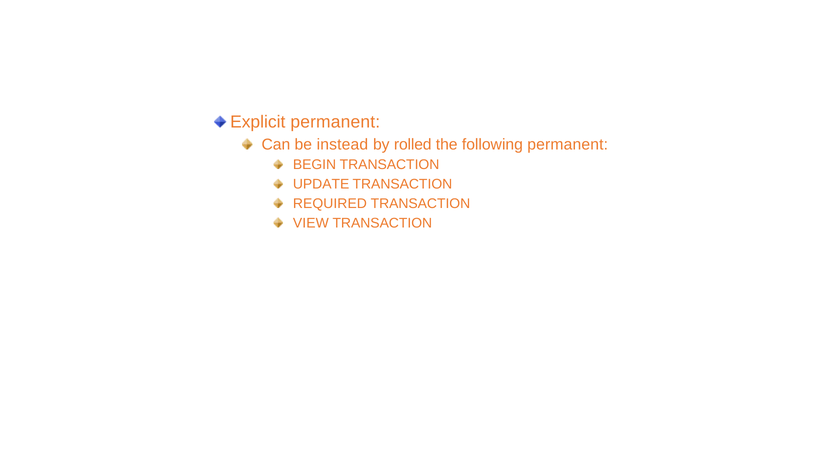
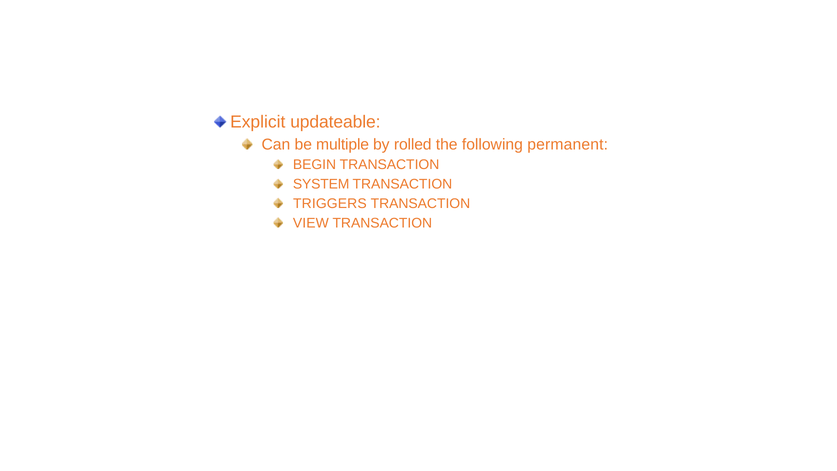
Explicit permanent: permanent -> updateable
instead: instead -> multiple
UPDATE: UPDATE -> SYSTEM
REQUIRED: REQUIRED -> TRIGGERS
